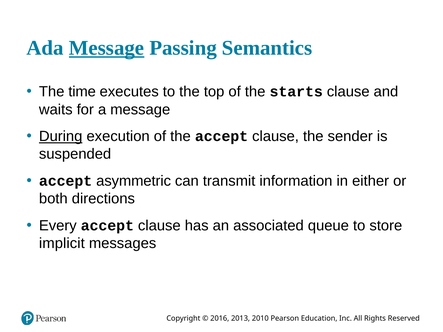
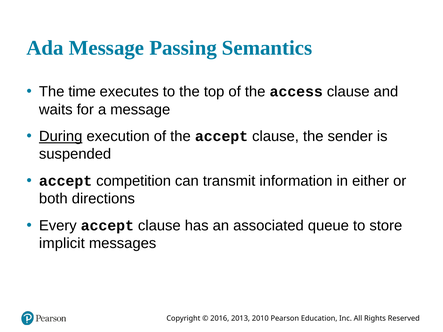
Message at (107, 48) underline: present -> none
starts: starts -> access
asymmetric: asymmetric -> competition
